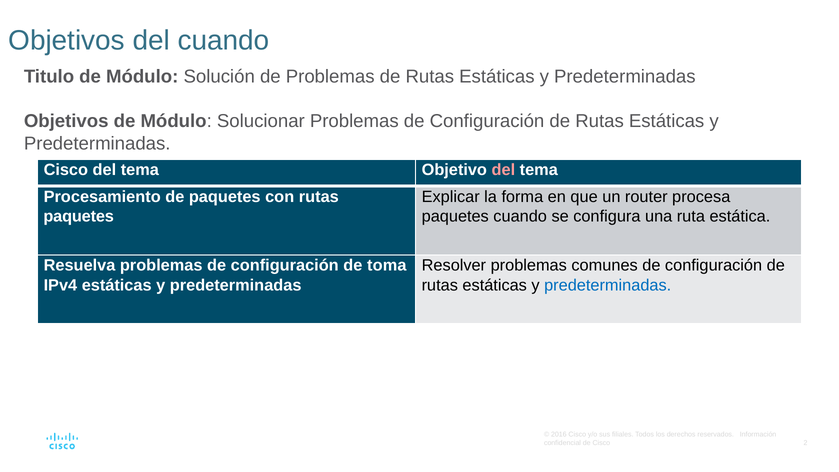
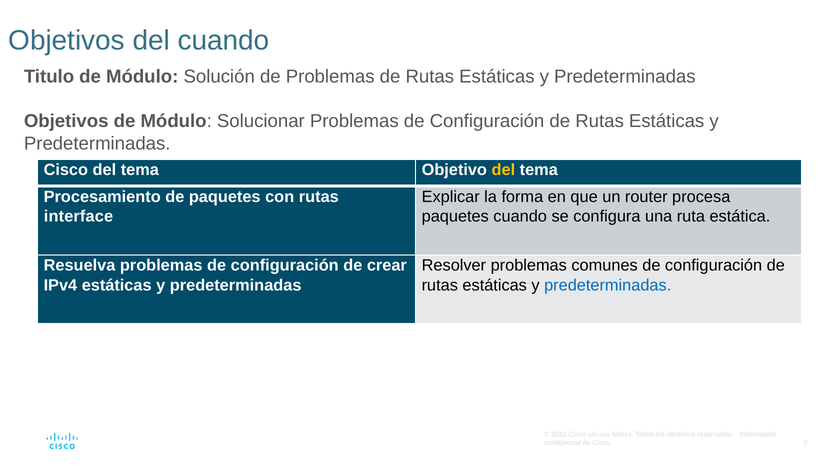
del at (503, 170) colour: pink -> yellow
paquetes at (79, 216): paquetes -> interface
toma: toma -> crear
